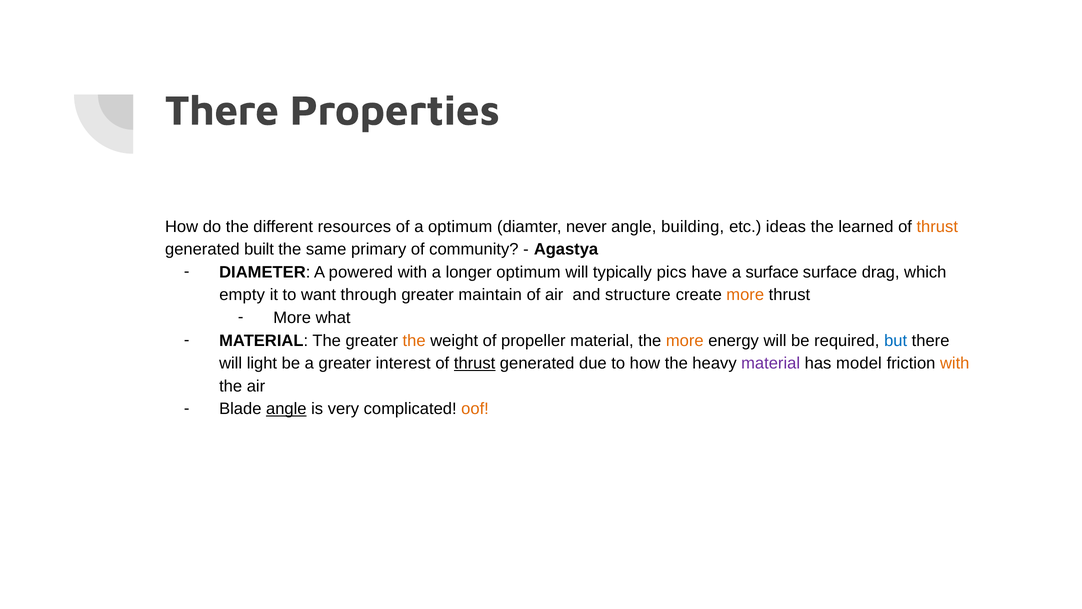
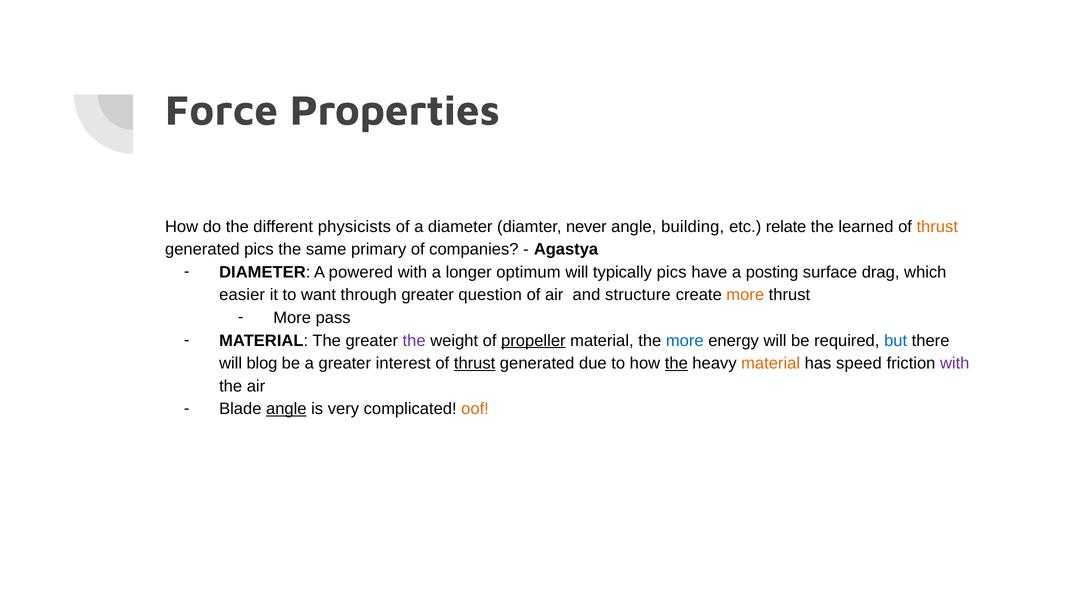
There at (222, 111): There -> Force
resources: resources -> physicists
a optimum: optimum -> diameter
ideas: ideas -> relate
generated built: built -> pics
community: community -> companies
a surface: surface -> posting
empty: empty -> easier
maintain: maintain -> question
what: what -> pass
the at (414, 340) colour: orange -> purple
propeller underline: none -> present
more at (685, 340) colour: orange -> blue
light: light -> blog
the at (676, 363) underline: none -> present
material at (771, 363) colour: purple -> orange
model: model -> speed
with at (955, 363) colour: orange -> purple
